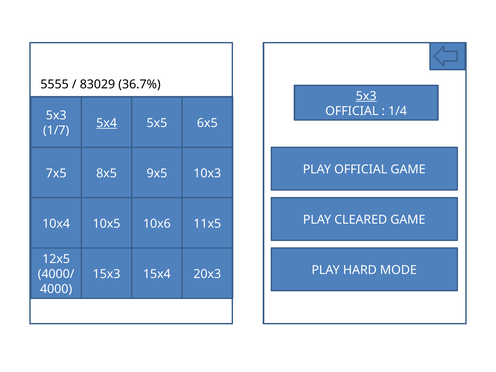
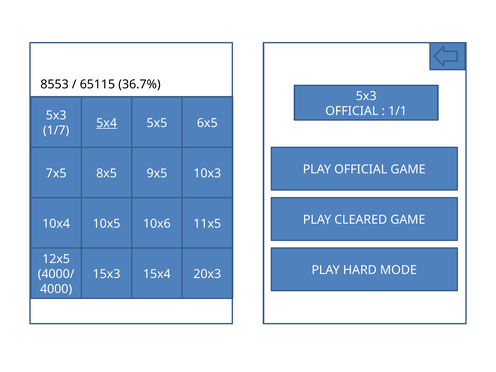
5555: 5555 -> 8553
83029: 83029 -> 65115
5x3 at (366, 96) underline: present -> none
1/4: 1/4 -> 1/1
